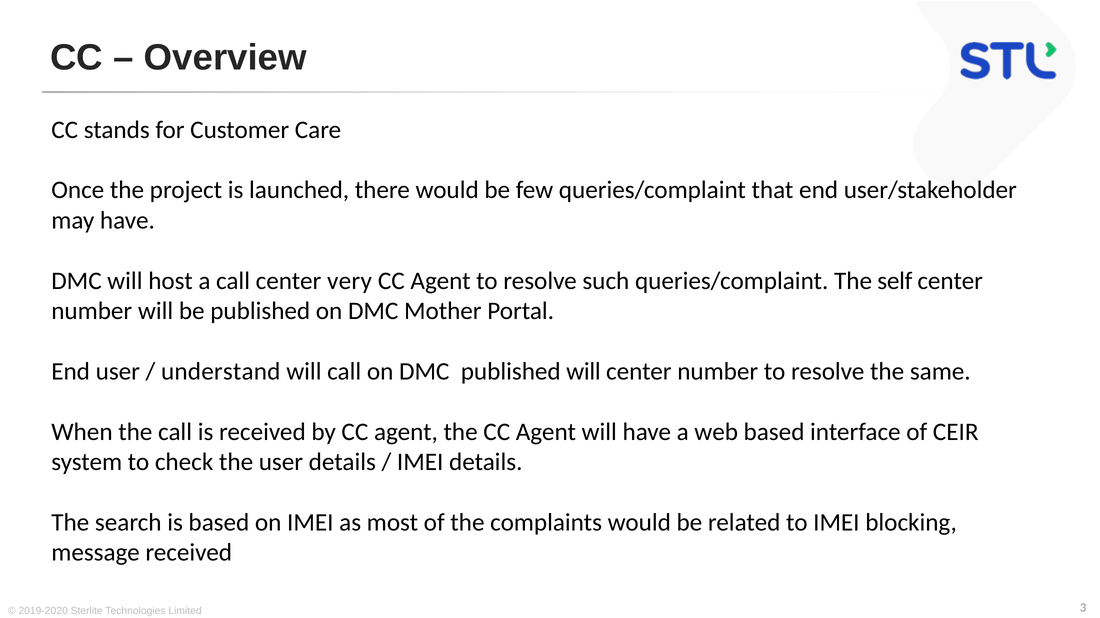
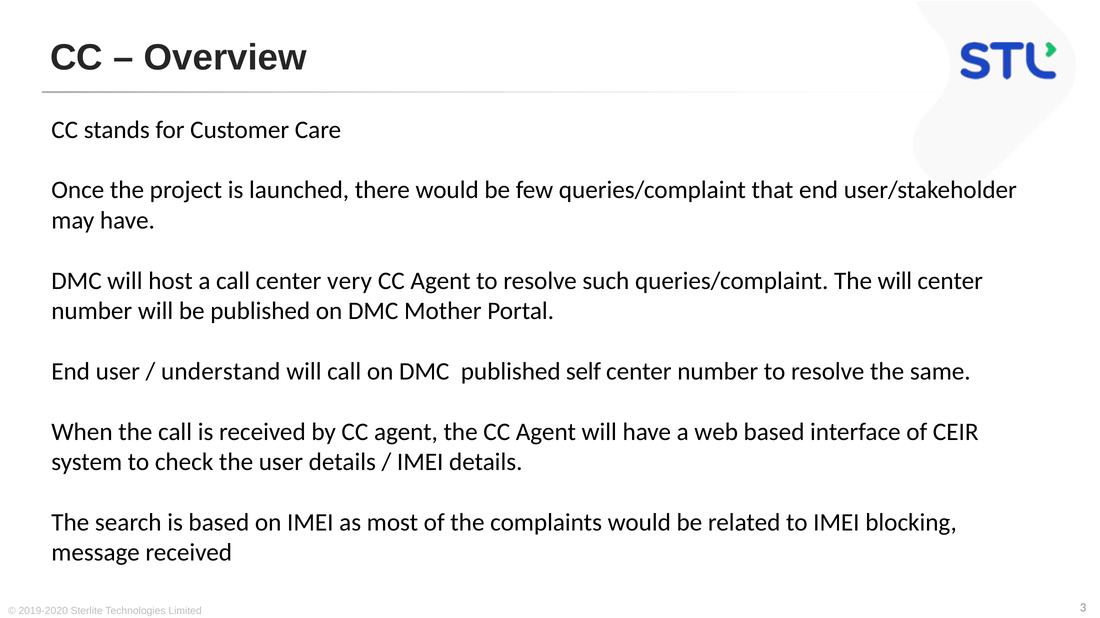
The self: self -> will
published will: will -> self
